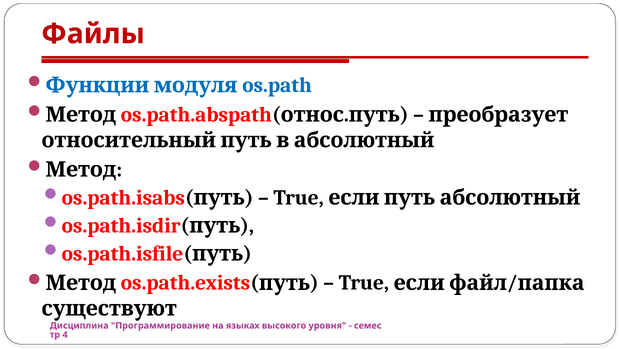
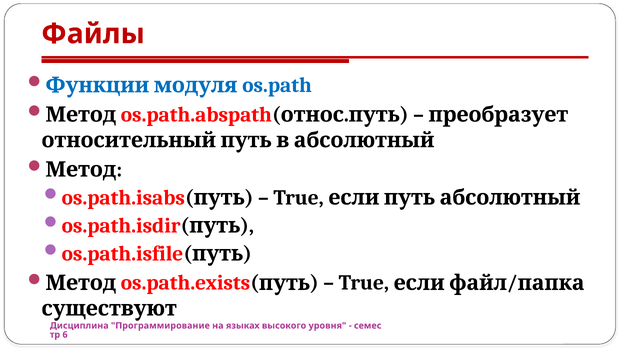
4: 4 -> 6
